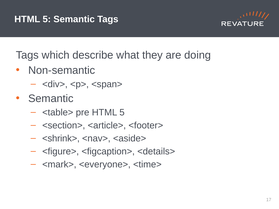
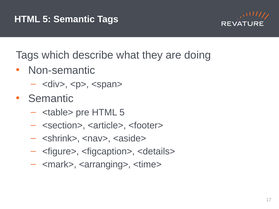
<everyone>: <everyone> -> <arranging>
